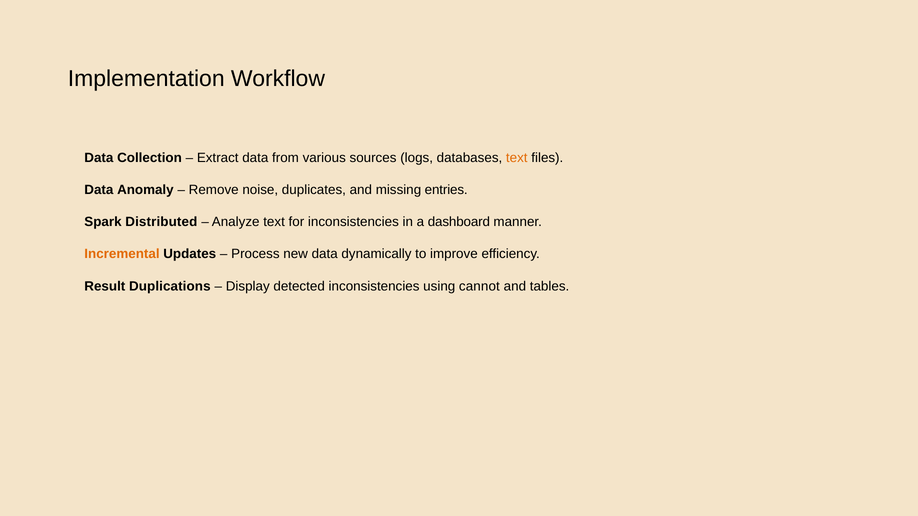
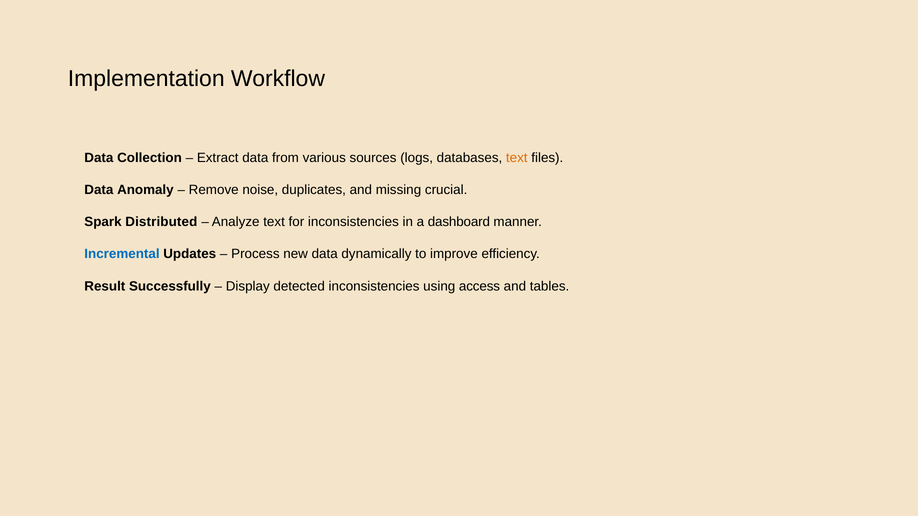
entries: entries -> crucial
Incremental colour: orange -> blue
Duplications: Duplications -> Successfully
cannot: cannot -> access
